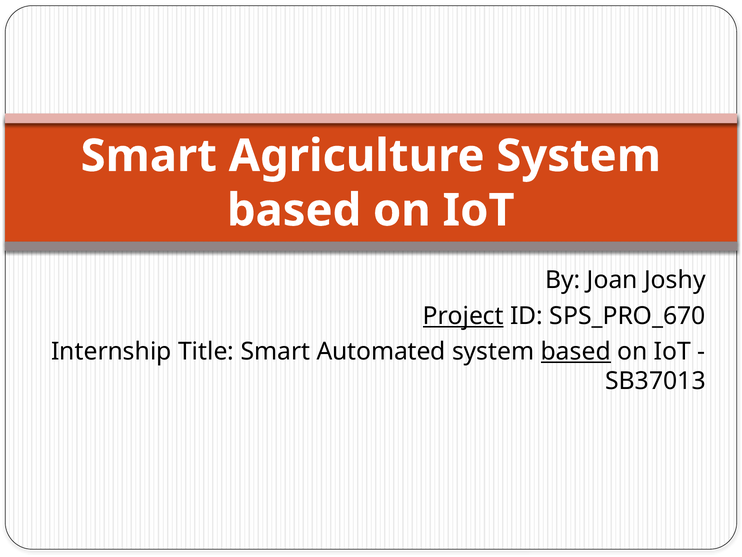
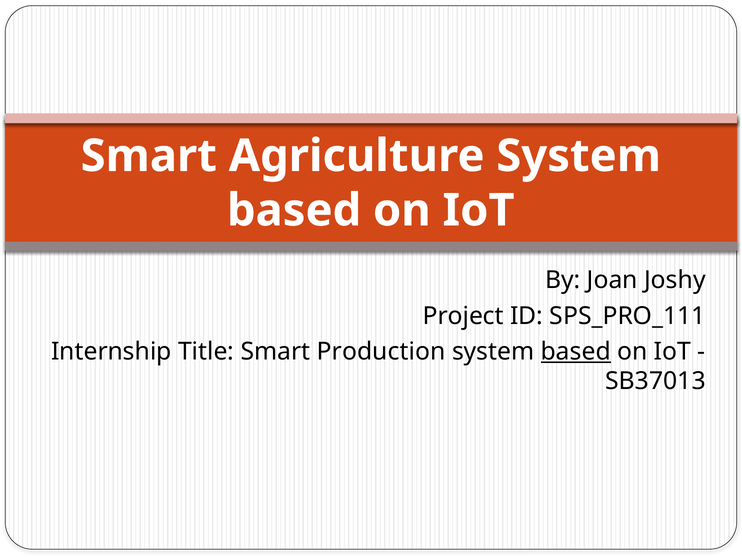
Project underline: present -> none
SPS_PRO_670: SPS_PRO_670 -> SPS_PRO_111
Automated: Automated -> Production
